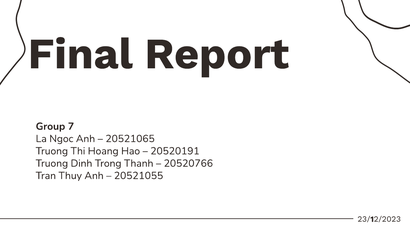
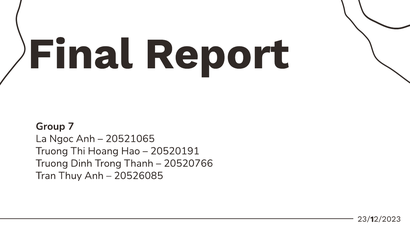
20521055: 20521055 -> 20526085
